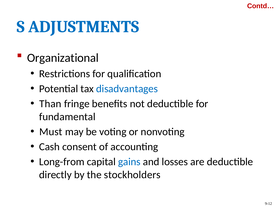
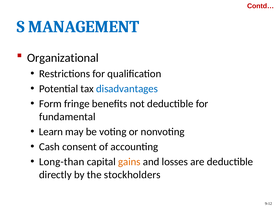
ADJUSTMENTS: ADJUSTMENTS -> MANAGEMENT
Than: Than -> Form
Must: Must -> Learn
Long-from: Long-from -> Long-than
gains colour: blue -> orange
